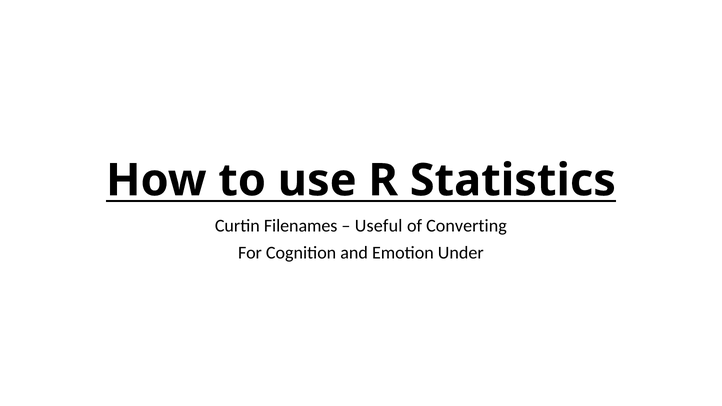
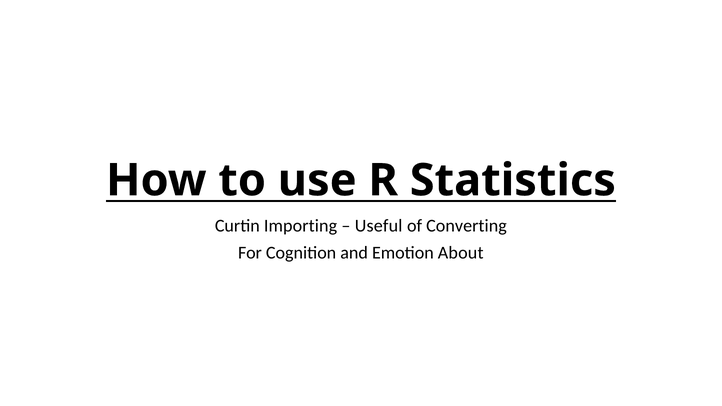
Filenames: Filenames -> Importing
Under: Under -> About
